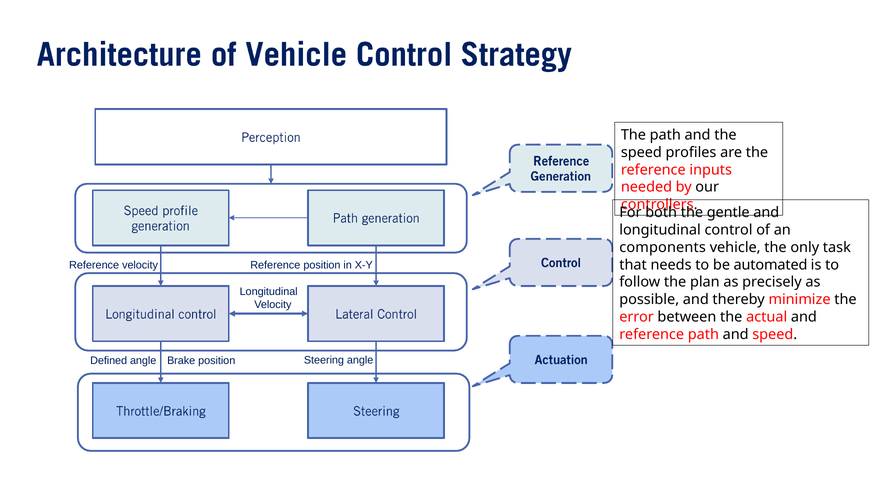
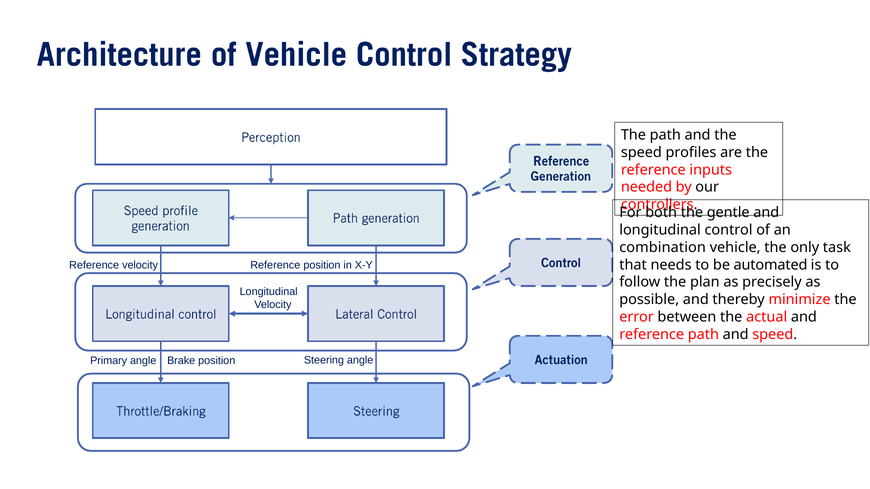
components: components -> combination
Defined: Defined -> Primary
